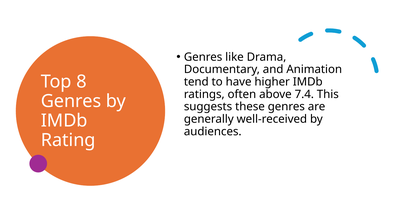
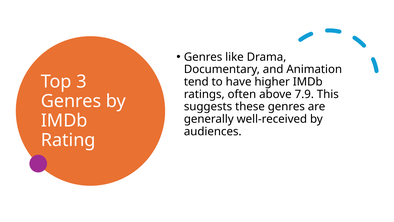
8: 8 -> 3
7.4: 7.4 -> 7.9
